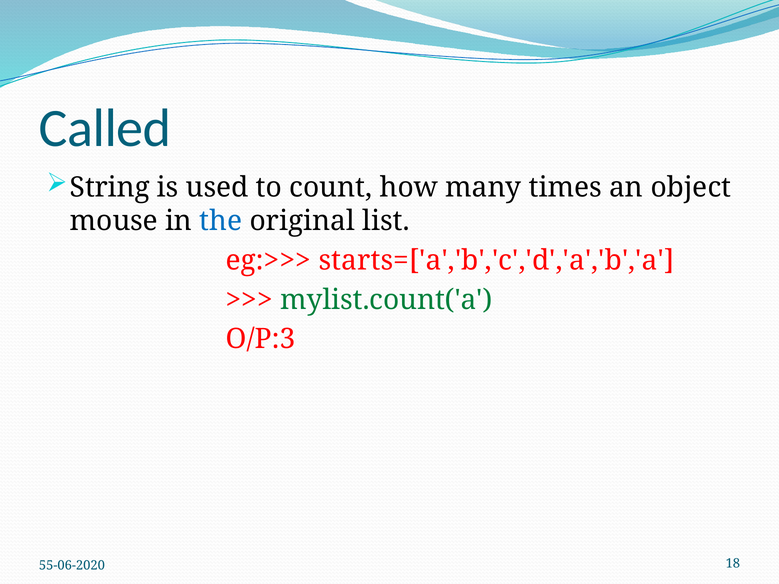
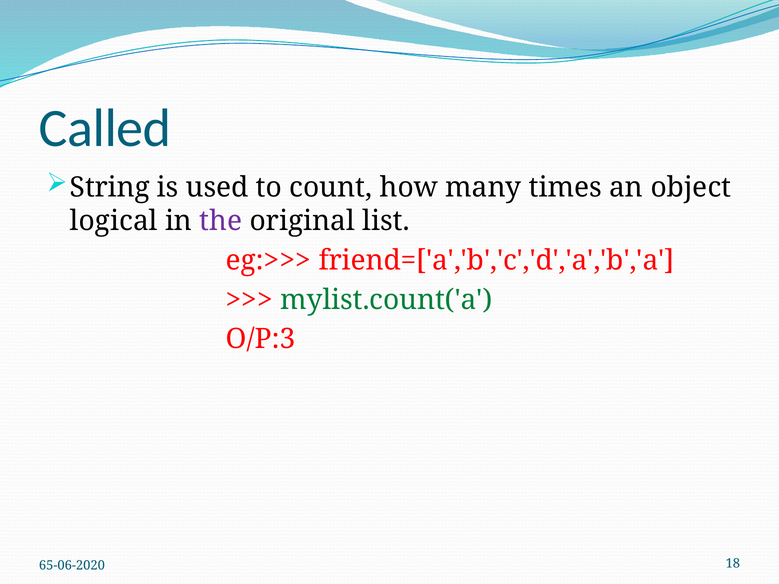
mouse: mouse -> logical
the colour: blue -> purple
starts=['a','b','c','d','a','b','a: starts=['a','b','c','d','a','b','a -> friend=['a','b','c','d','a','b','a
55-06-2020: 55-06-2020 -> 65-06-2020
